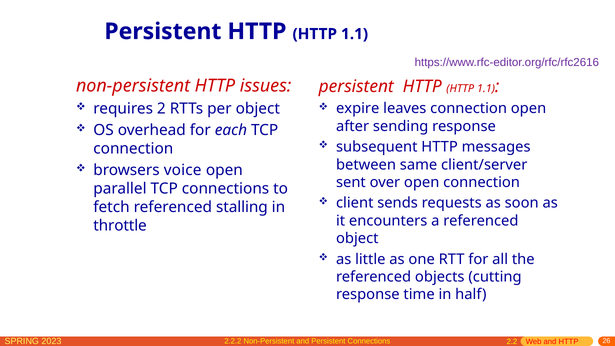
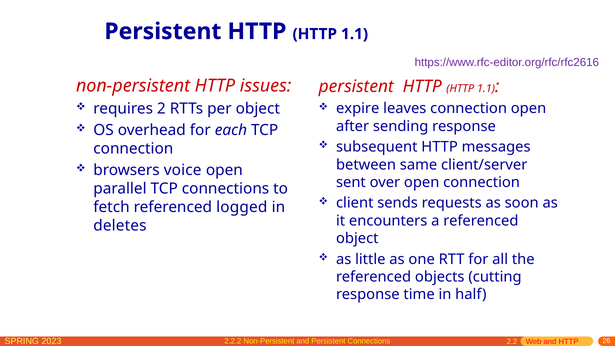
stalling: stalling -> logged
throttle: throttle -> deletes
